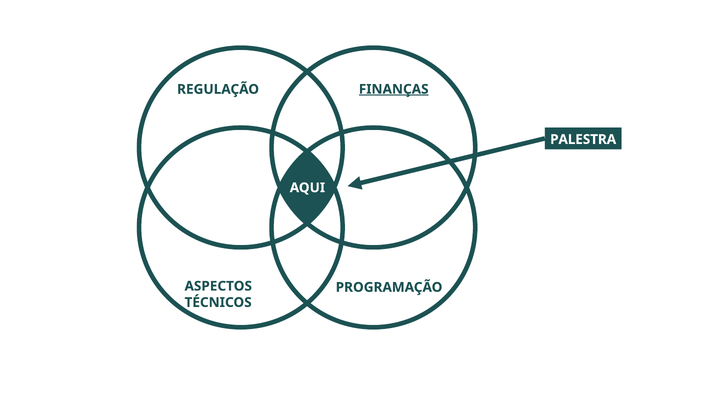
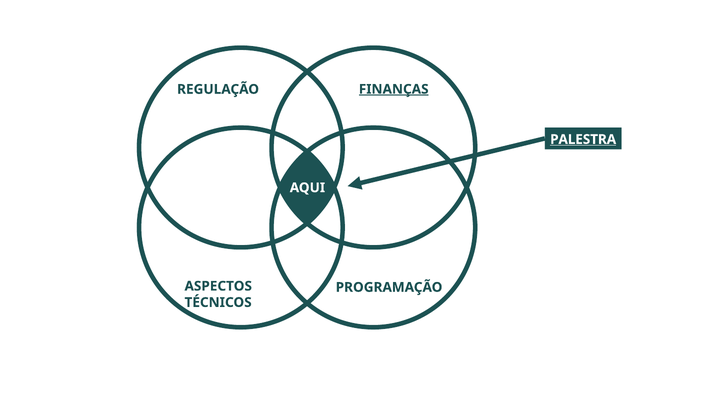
PALESTRA underline: none -> present
